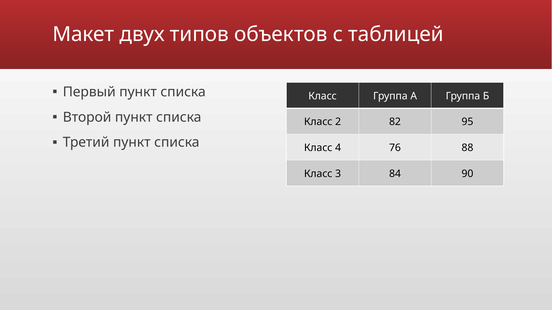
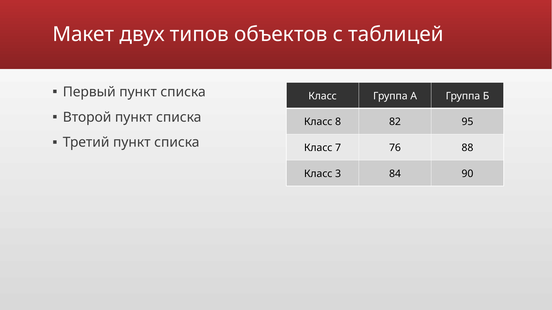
2: 2 -> 8
4: 4 -> 7
